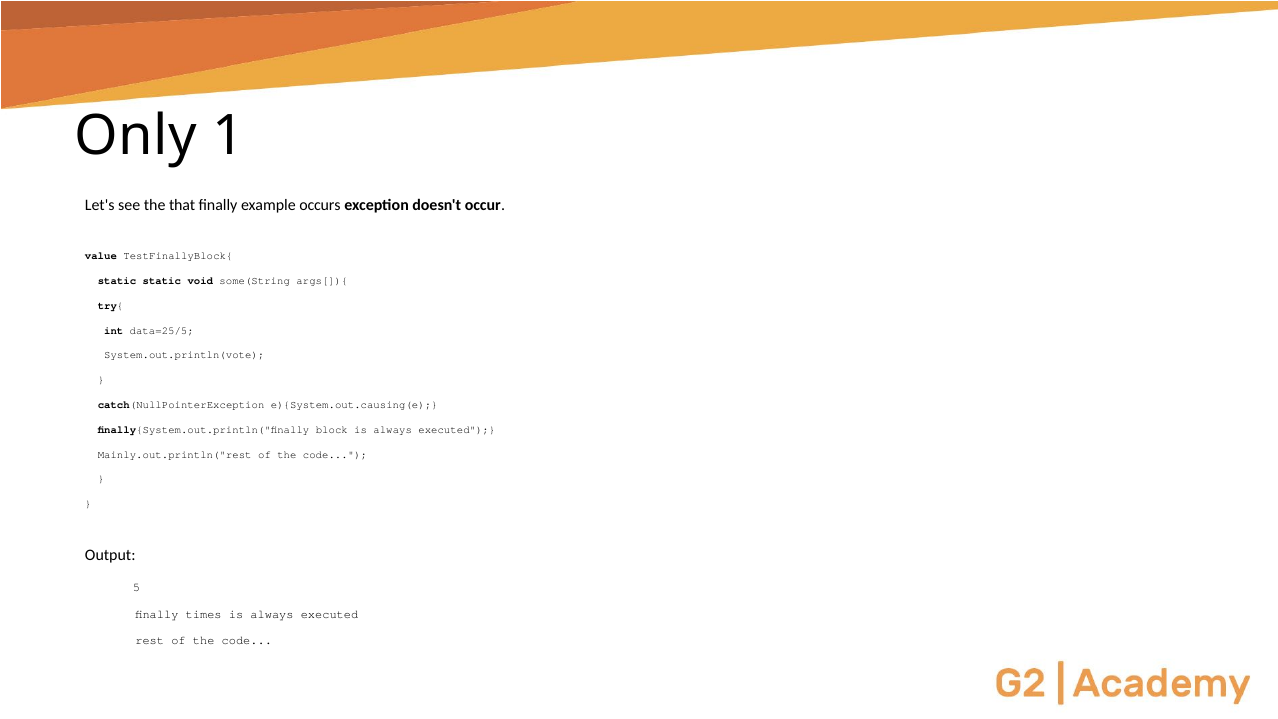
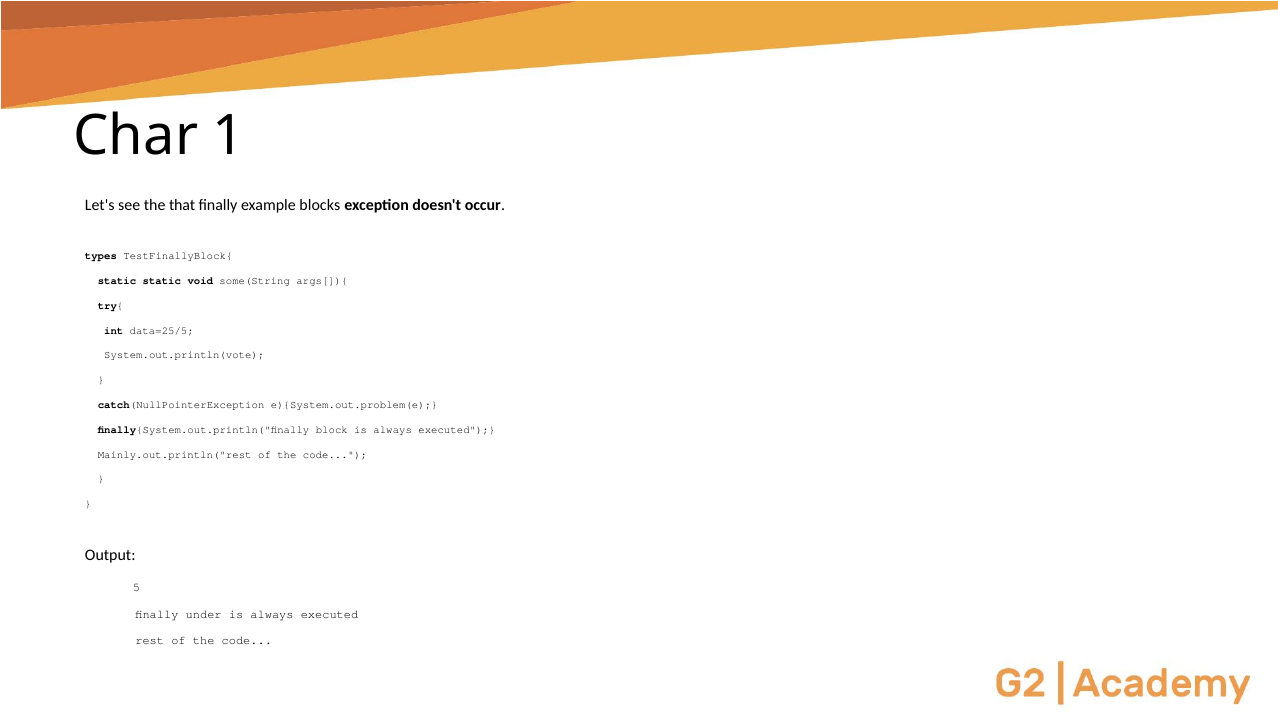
Only: Only -> Char
occurs: occurs -> blocks
value: value -> types
e){System.out.causing(e: e){System.out.causing(e -> e){System.out.problem(e
times: times -> under
